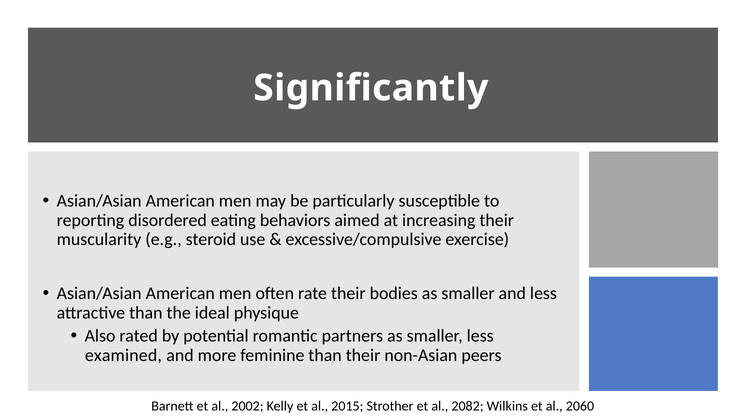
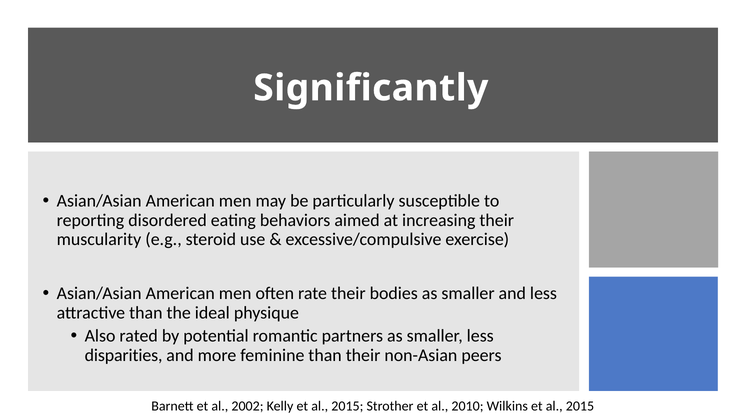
examined: examined -> disparities
2082: 2082 -> 2010
Wilkins et al 2060: 2060 -> 2015
